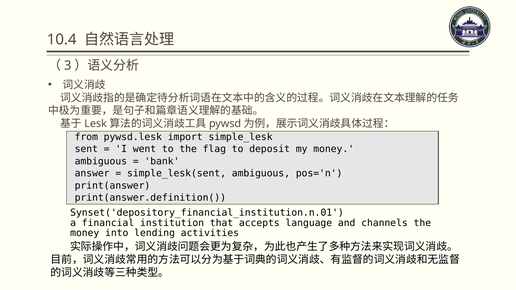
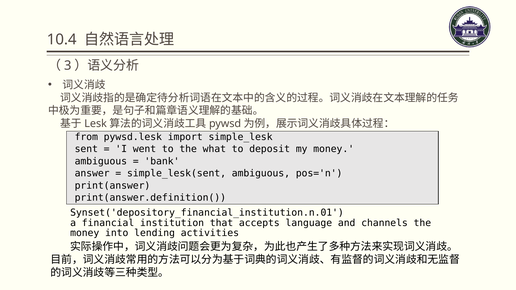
flag: flag -> what
